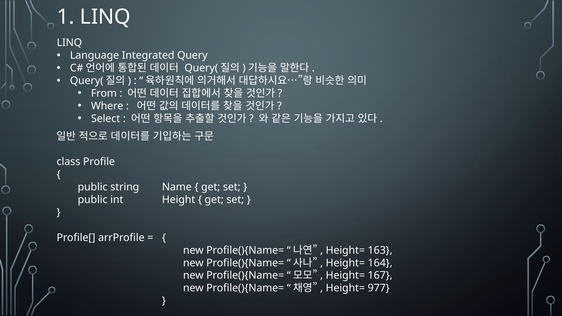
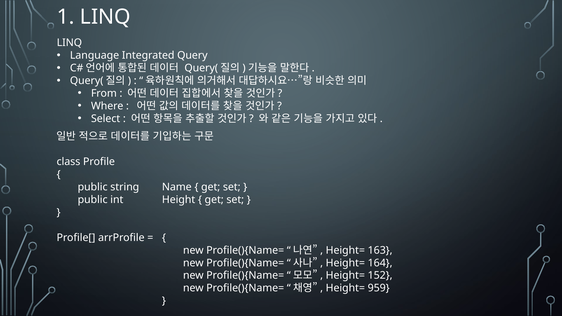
167: 167 -> 152
977: 977 -> 959
